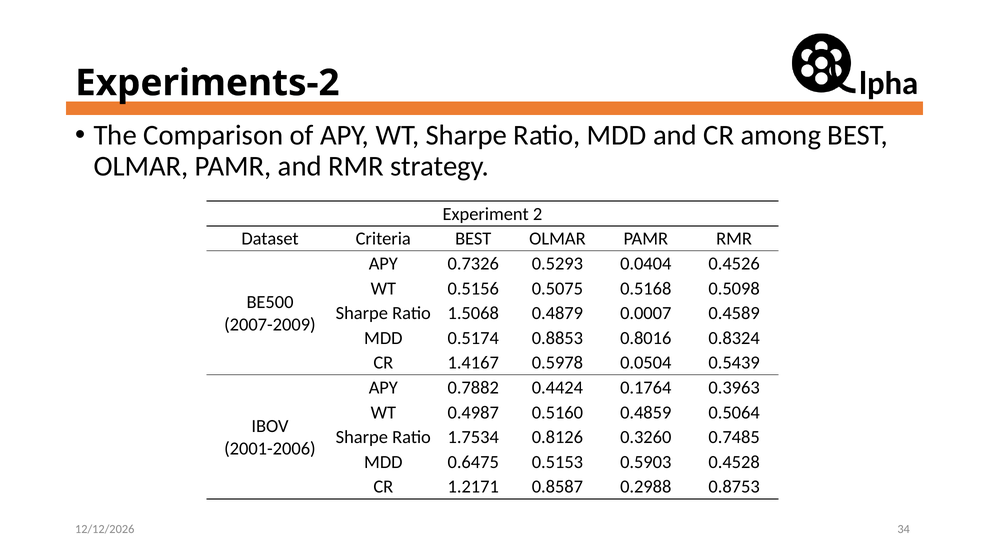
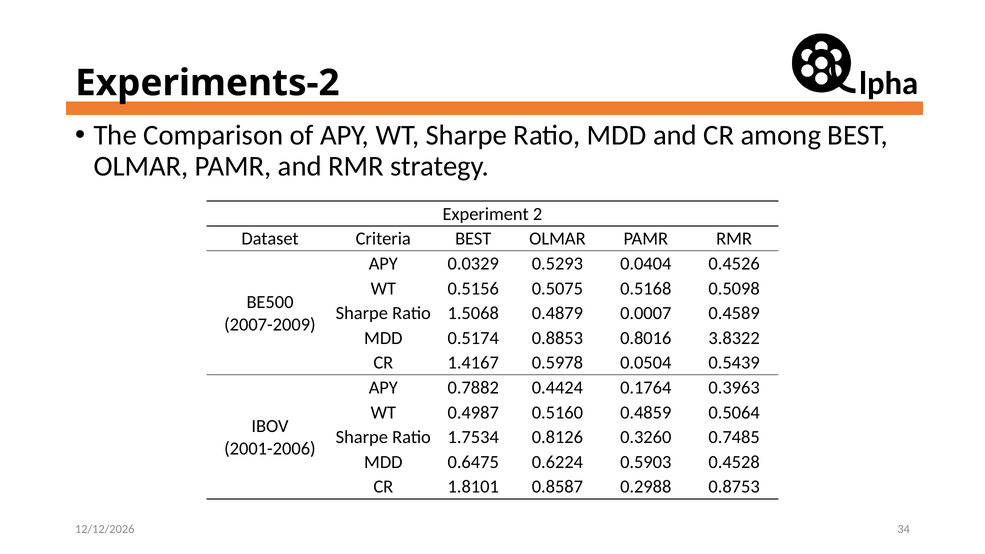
0.7326: 0.7326 -> 0.0329
0.8324: 0.8324 -> 3.8322
0.5153: 0.5153 -> 0.6224
1.2171: 1.2171 -> 1.8101
